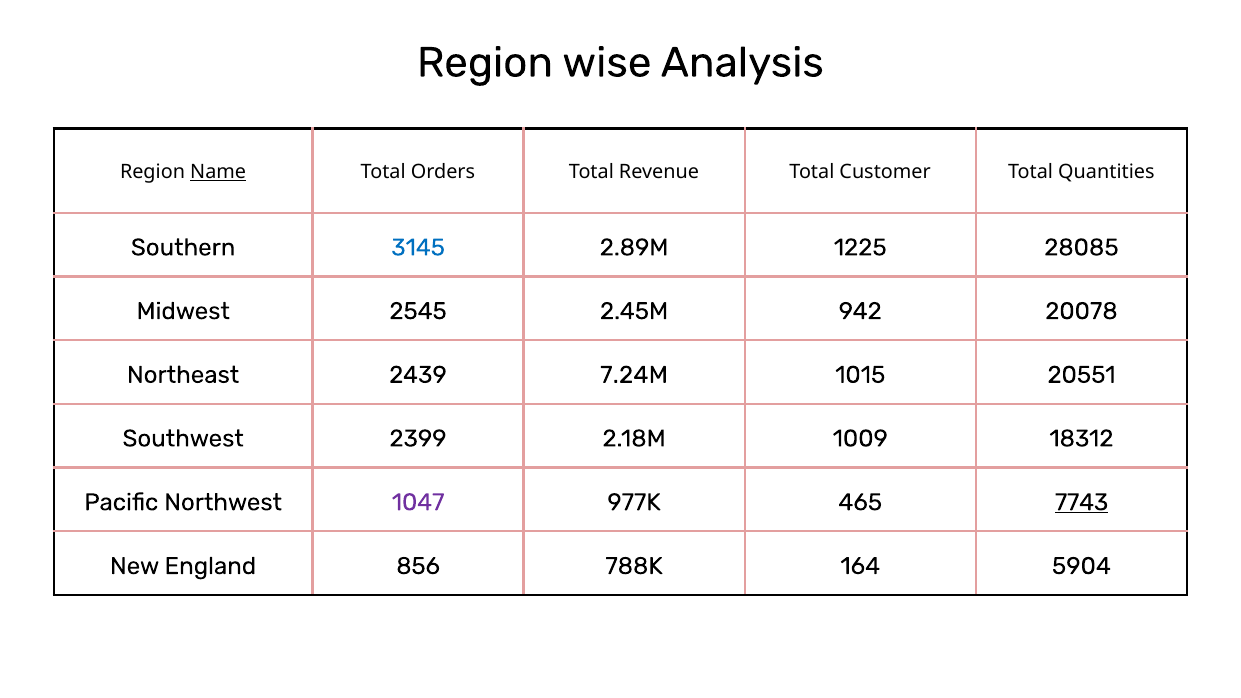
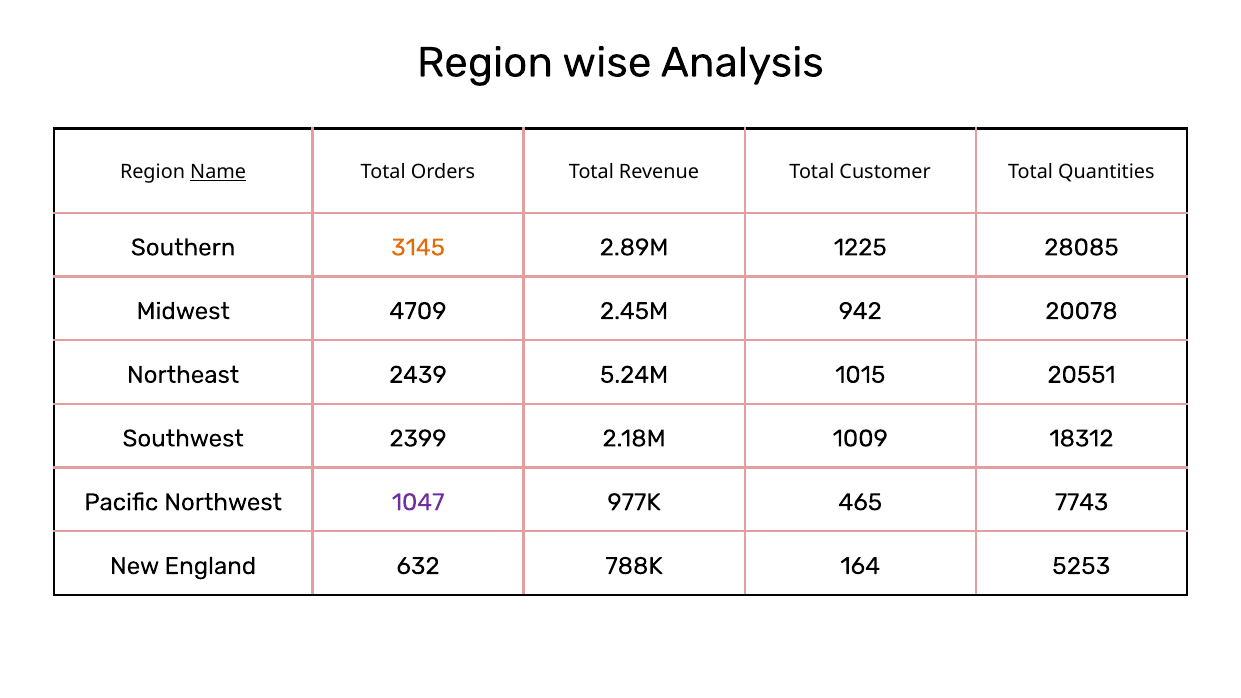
3145 colour: blue -> orange
2545: 2545 -> 4709
7.24M: 7.24M -> 5.24M
7743 underline: present -> none
856: 856 -> 632
5904: 5904 -> 5253
